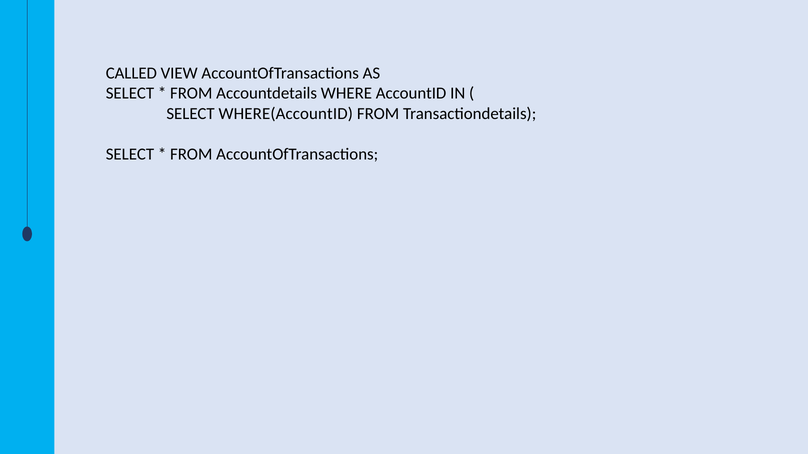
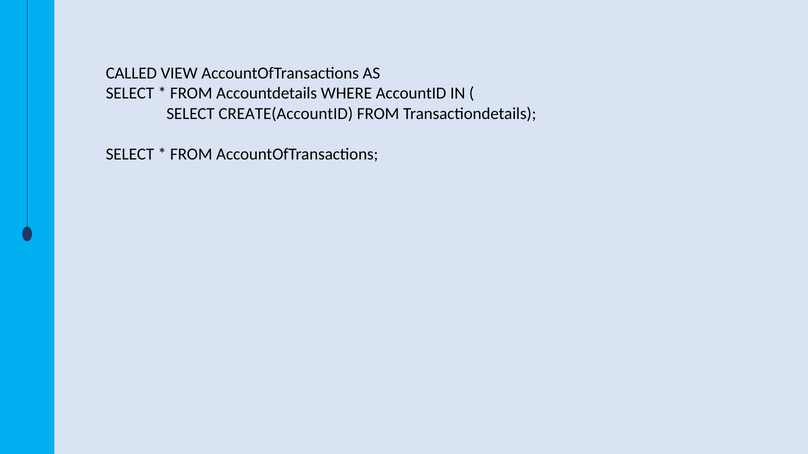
WHERE(AccountID: WHERE(AccountID -> CREATE(AccountID
